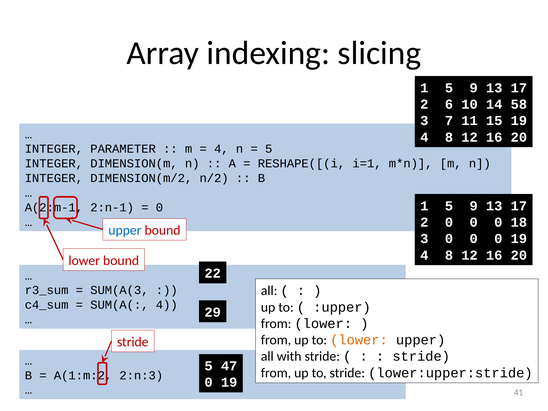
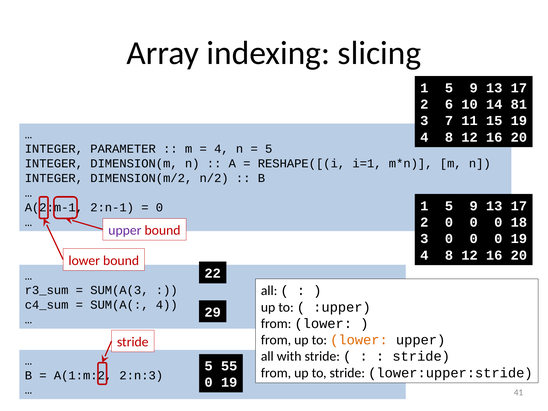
58: 58 -> 81
upper at (125, 230) colour: blue -> purple
47: 47 -> 55
